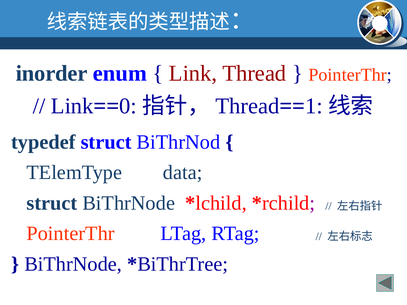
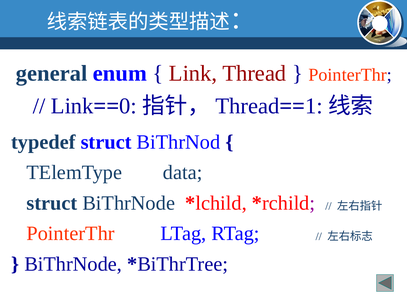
inorder: inorder -> general
